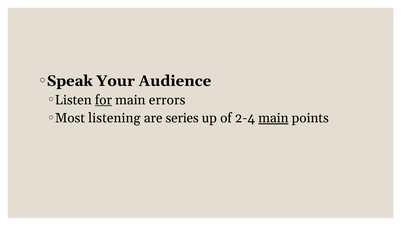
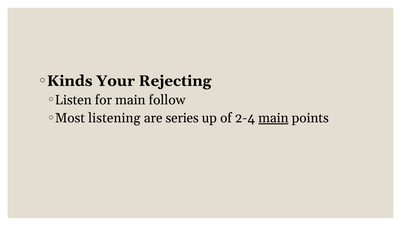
Speak: Speak -> Kinds
Audience: Audience -> Rejecting
for underline: present -> none
errors: errors -> follow
